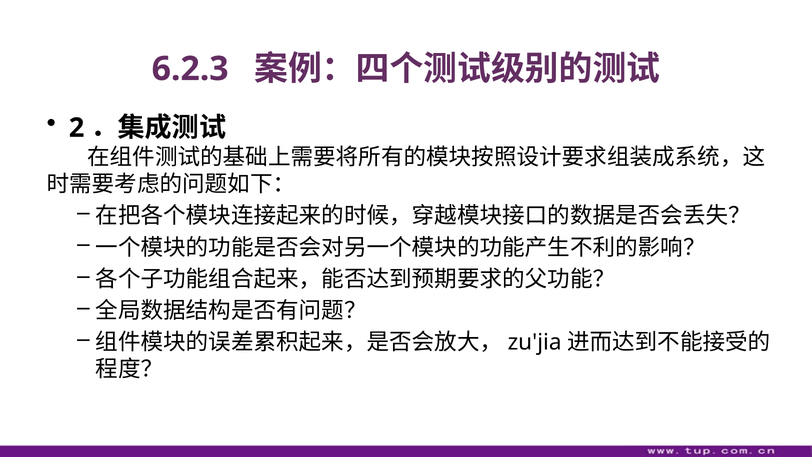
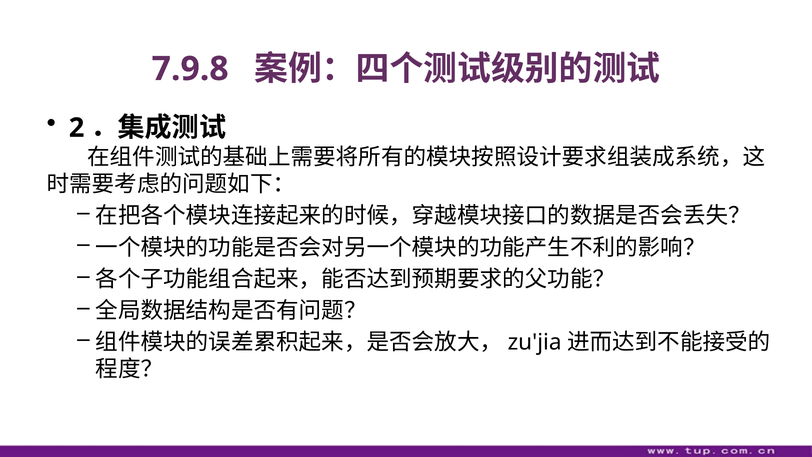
6.2.3: 6.2.3 -> 7.9.8
